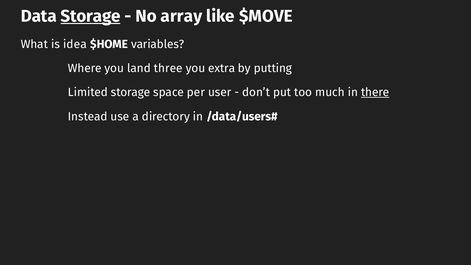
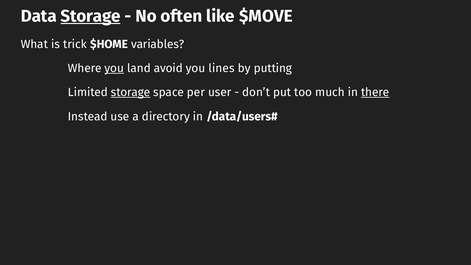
array: array -> often
idea: idea -> trick
you at (114, 68) underline: none -> present
three: three -> avoid
extra: extra -> lines
storage at (131, 92) underline: none -> present
